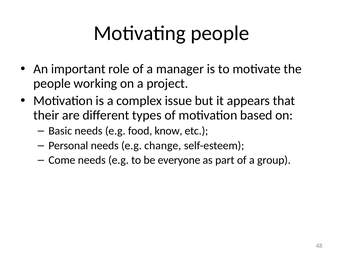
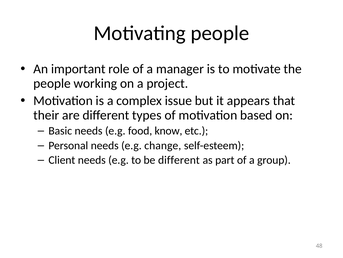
Come: Come -> Client
be everyone: everyone -> different
